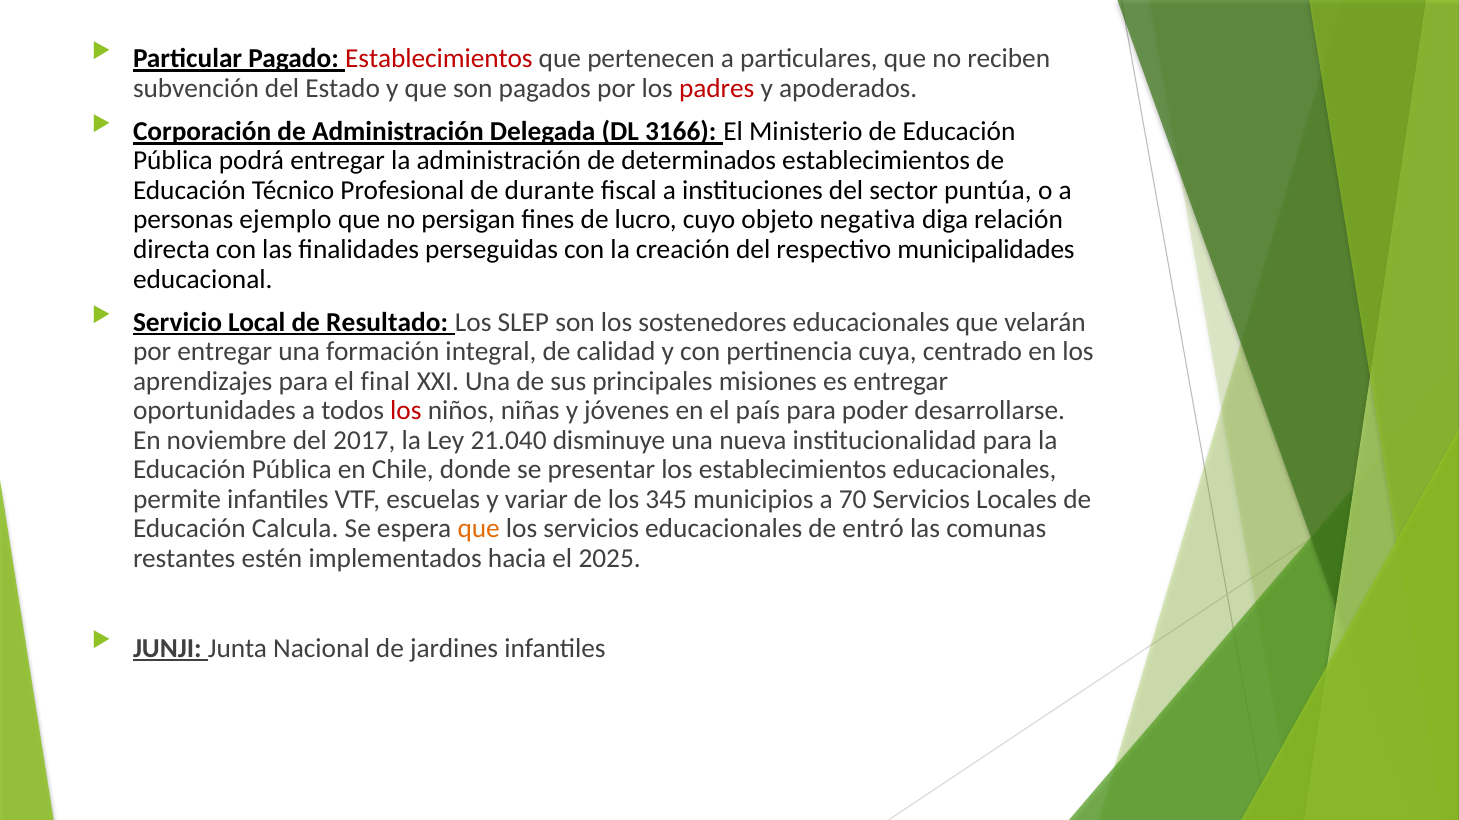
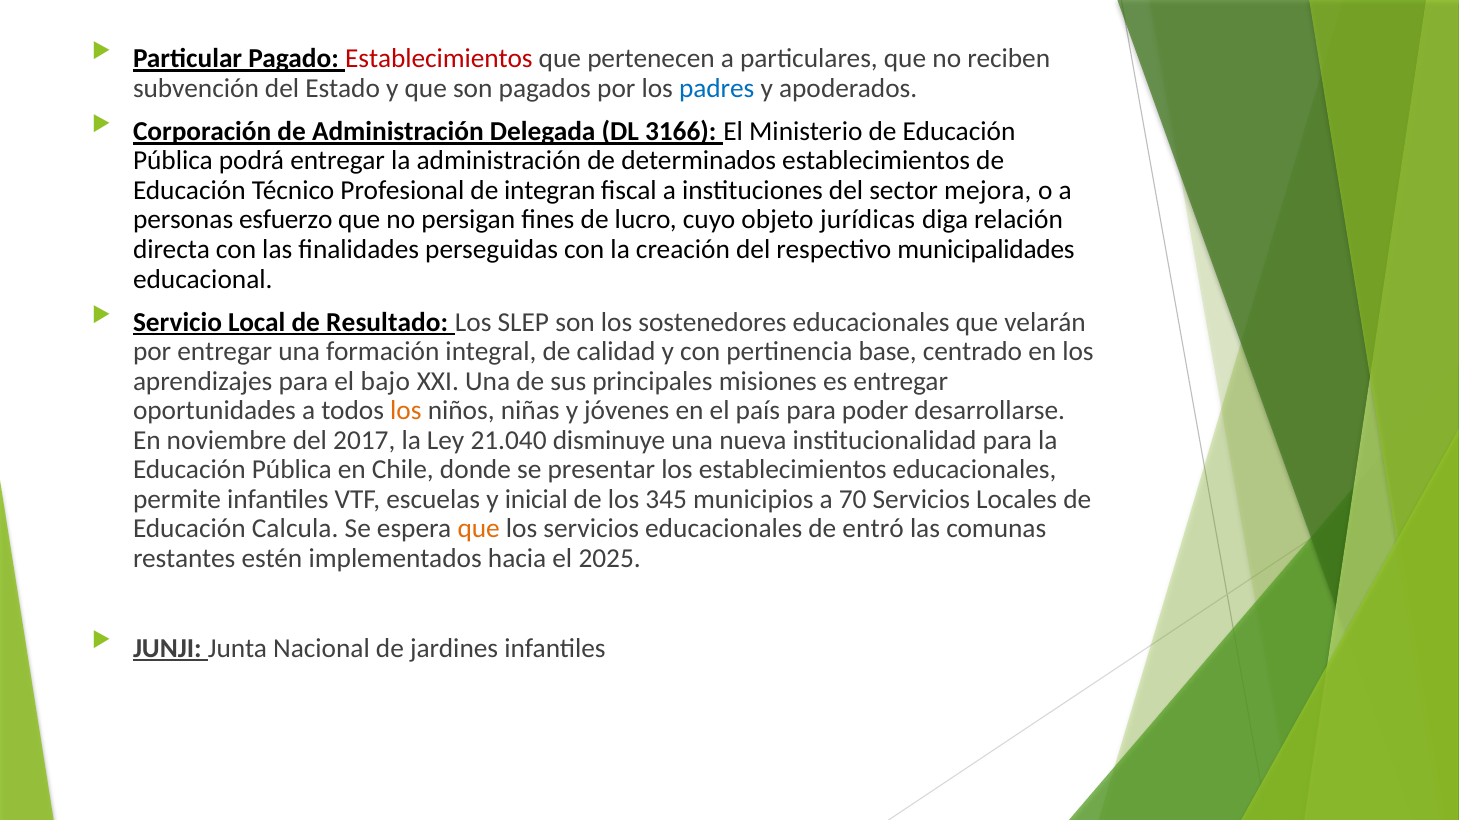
padres colour: red -> blue
durante: durante -> integran
puntúa: puntúa -> mejora
ejemplo: ejemplo -> esfuerzo
negativa: negativa -> jurídicas
cuya: cuya -> base
final: final -> bajo
los at (406, 411) colour: red -> orange
variar: variar -> inicial
